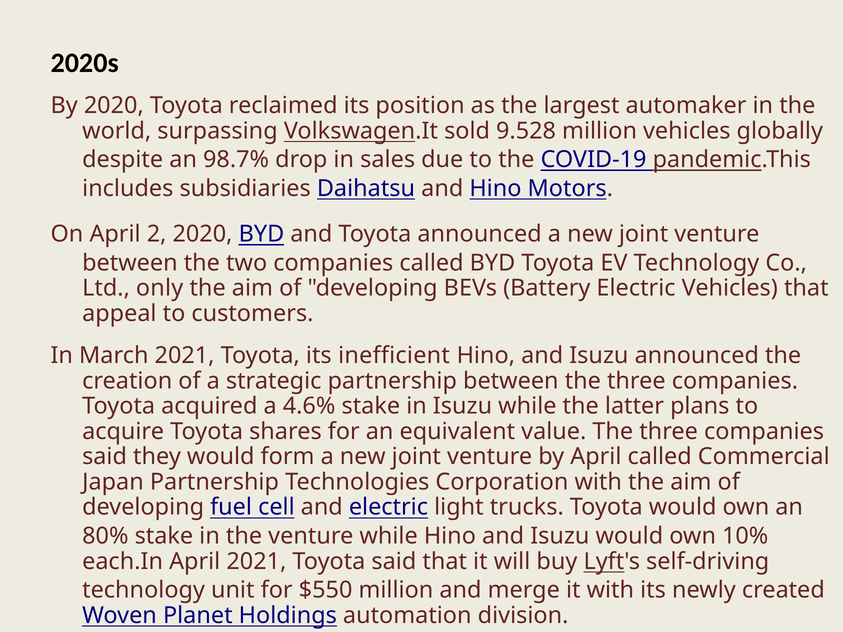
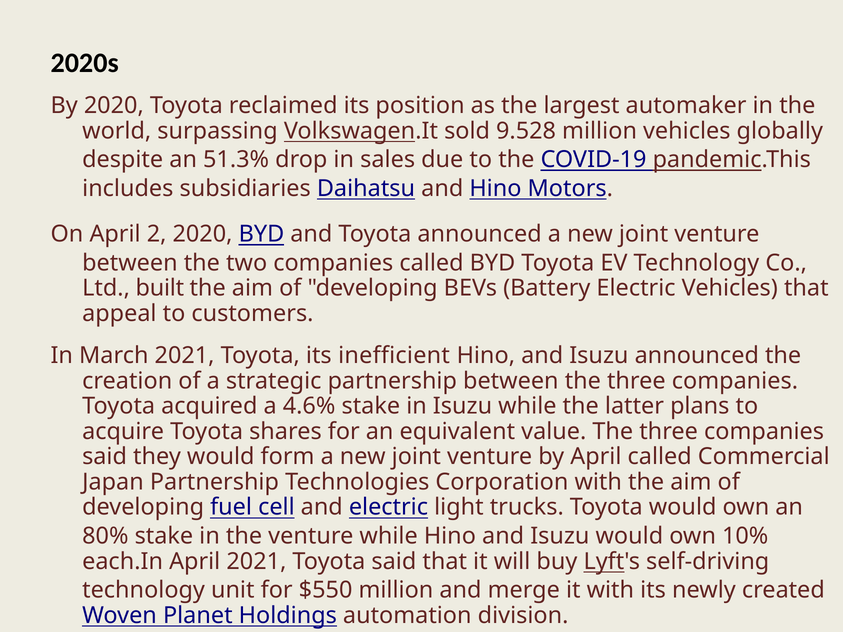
98.7%: 98.7% -> 51.3%
only: only -> built
